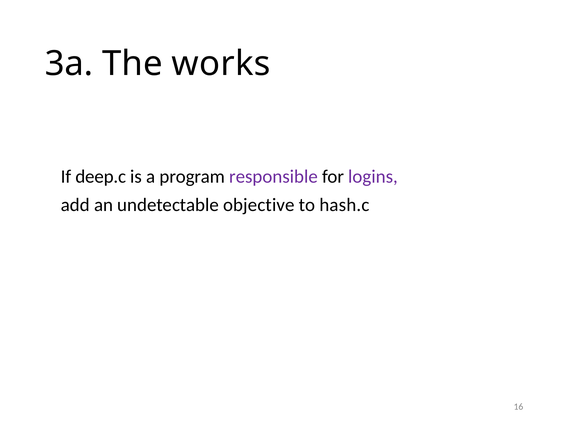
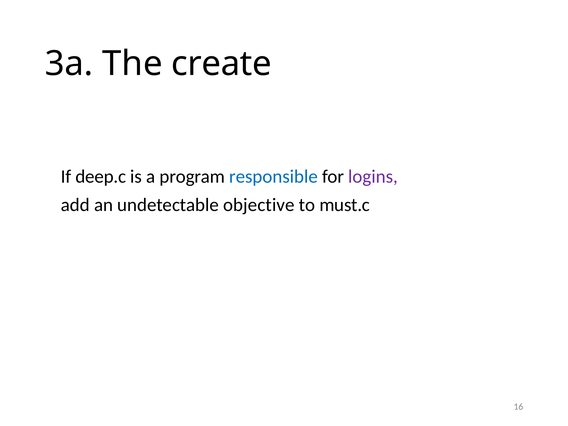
works: works -> create
responsible colour: purple -> blue
hash.c: hash.c -> must.c
